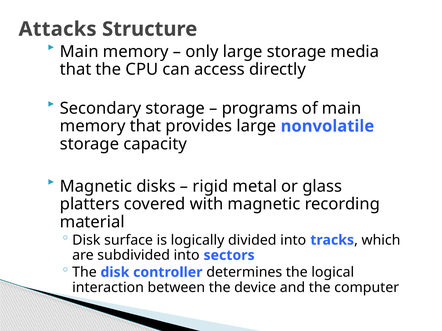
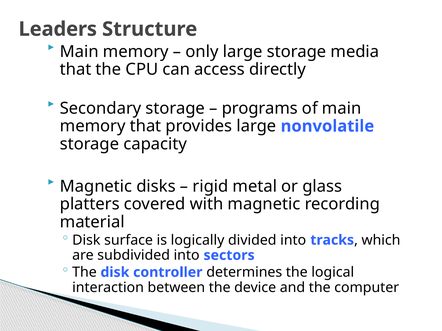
Attacks: Attacks -> Leaders
